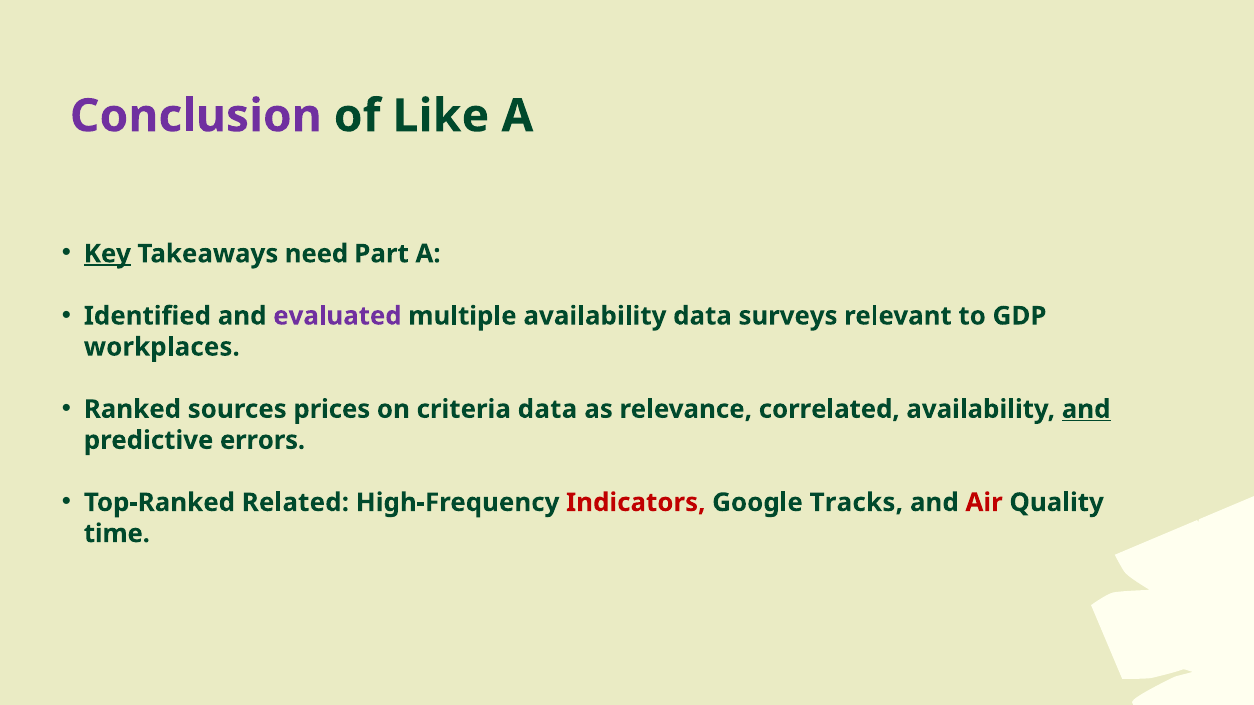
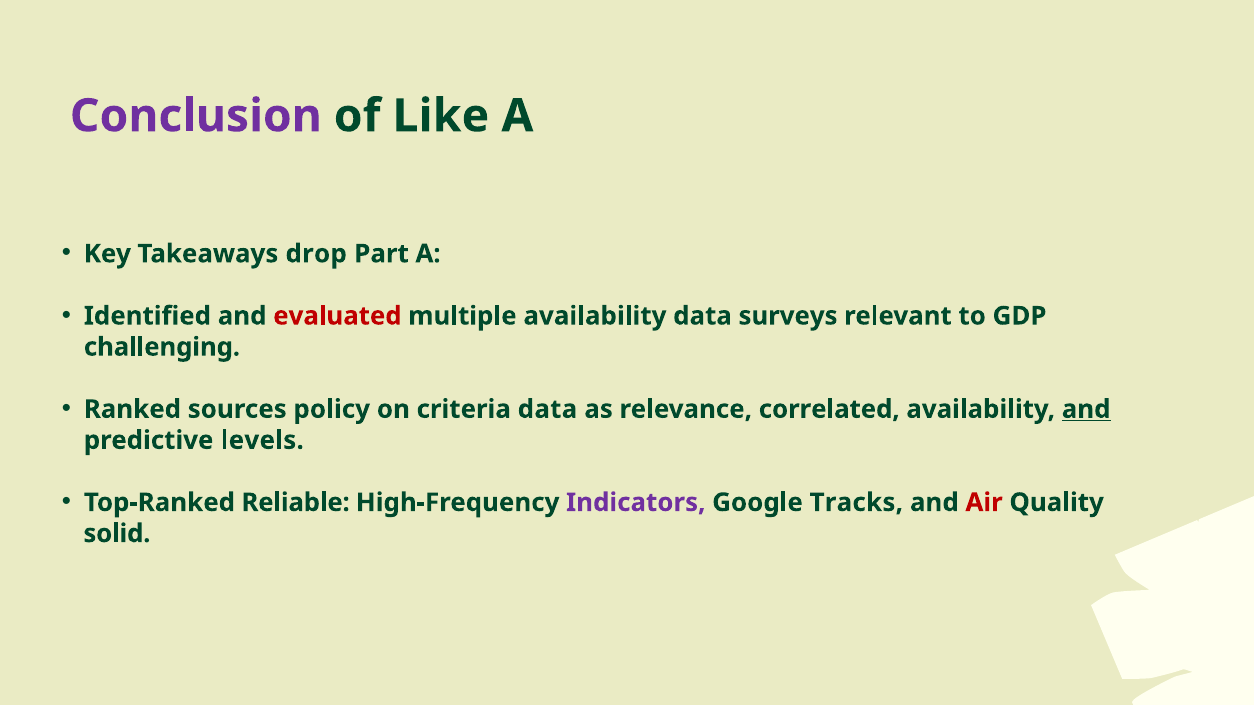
Key underline: present -> none
need: need -> drop
evaluated colour: purple -> red
workplaces: workplaces -> challenging
prices: prices -> policy
errors: errors -> levels
Related: Related -> Reliable
Indicators colour: red -> purple
time: time -> solid
